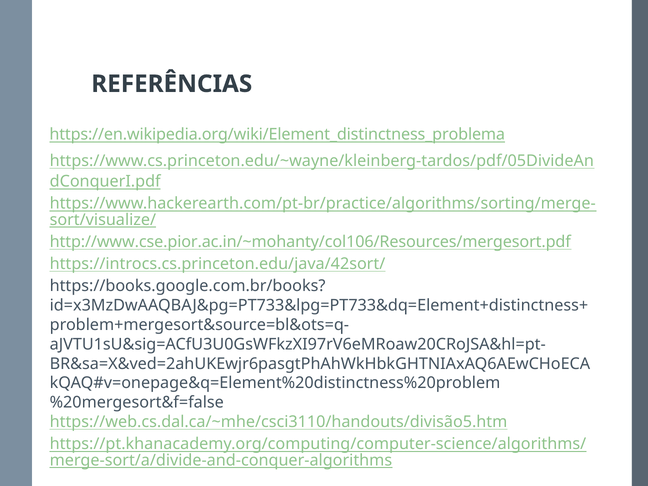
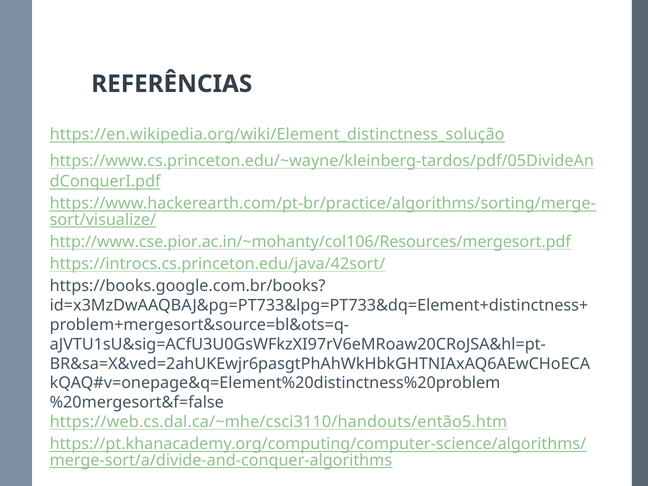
https://en.wikipedia.org/wiki/Element_distinctness_problema: https://en.wikipedia.org/wiki/Element_distinctness_problema -> https://en.wikipedia.org/wiki/Element_distinctness_solução
https://web.cs.dal.ca/~mhe/csci3110/handouts/divisão5.htm: https://web.cs.dal.ca/~mhe/csci3110/handouts/divisão5.htm -> https://web.cs.dal.ca/~mhe/csci3110/handouts/então5.htm
